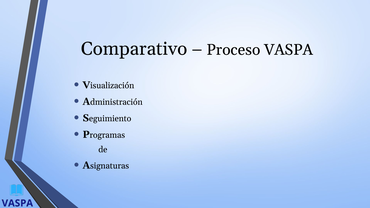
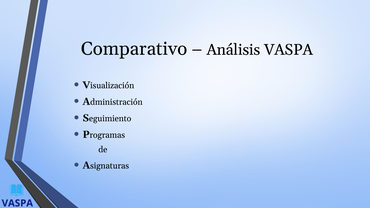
Proceso: Proceso -> Análisis
